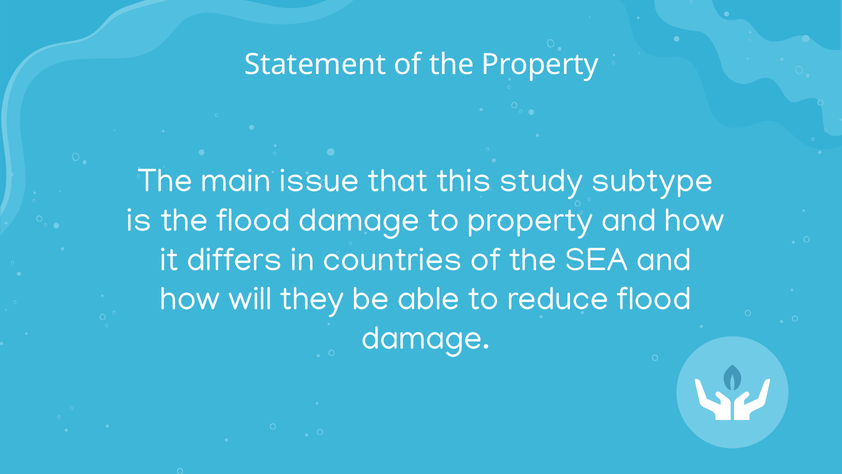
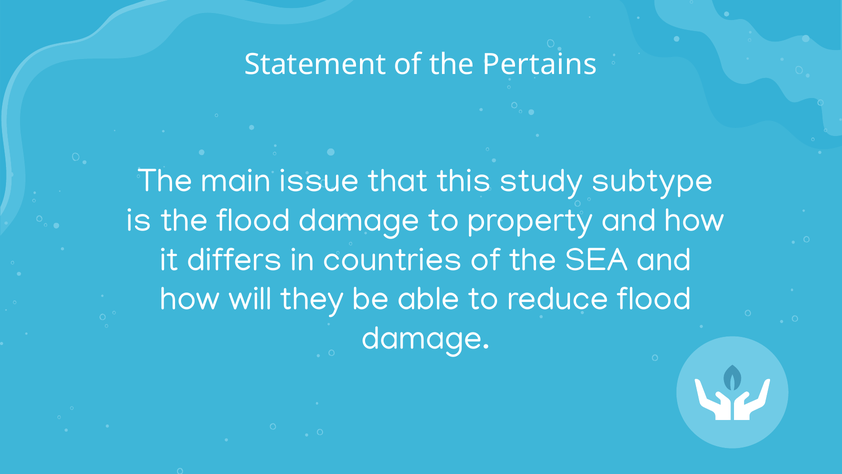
the Property: Property -> Pertains
